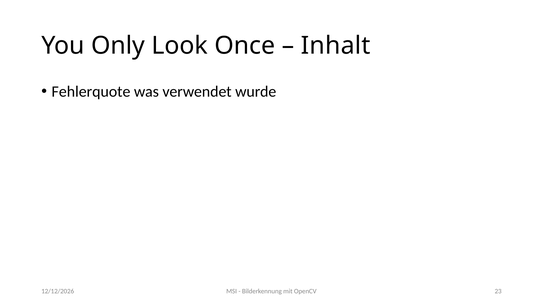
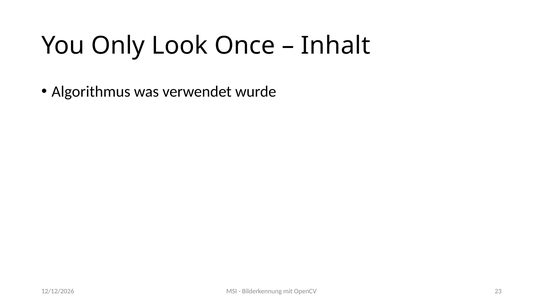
Fehlerquote: Fehlerquote -> Algorithmus
